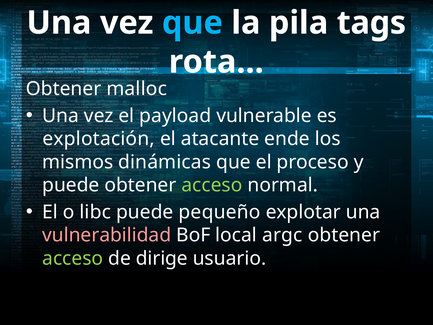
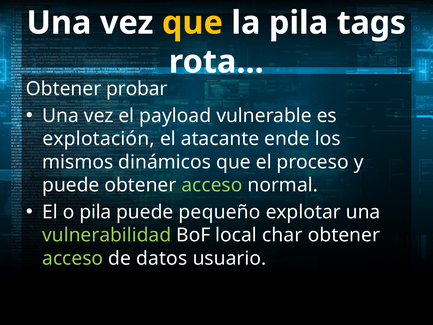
que at (192, 23) colour: light blue -> yellow
malloc: malloc -> probar
dinámicas: dinámicas -> dinámicos
o libc: libc -> pila
vulnerabilidad colour: pink -> light green
argc: argc -> char
dirige: dirige -> datos
